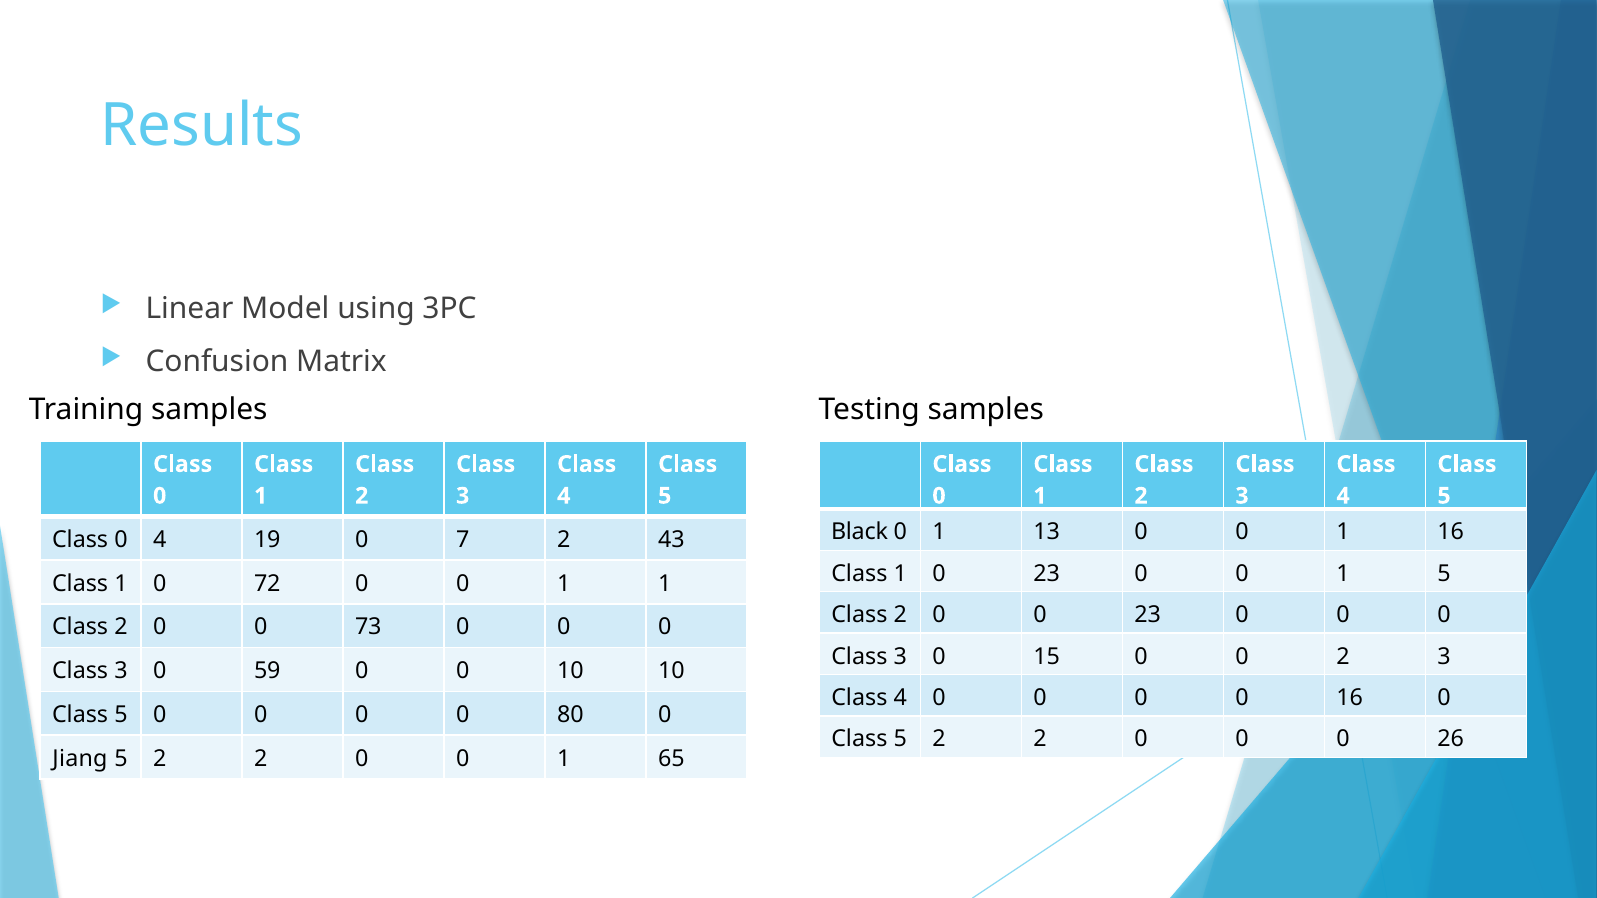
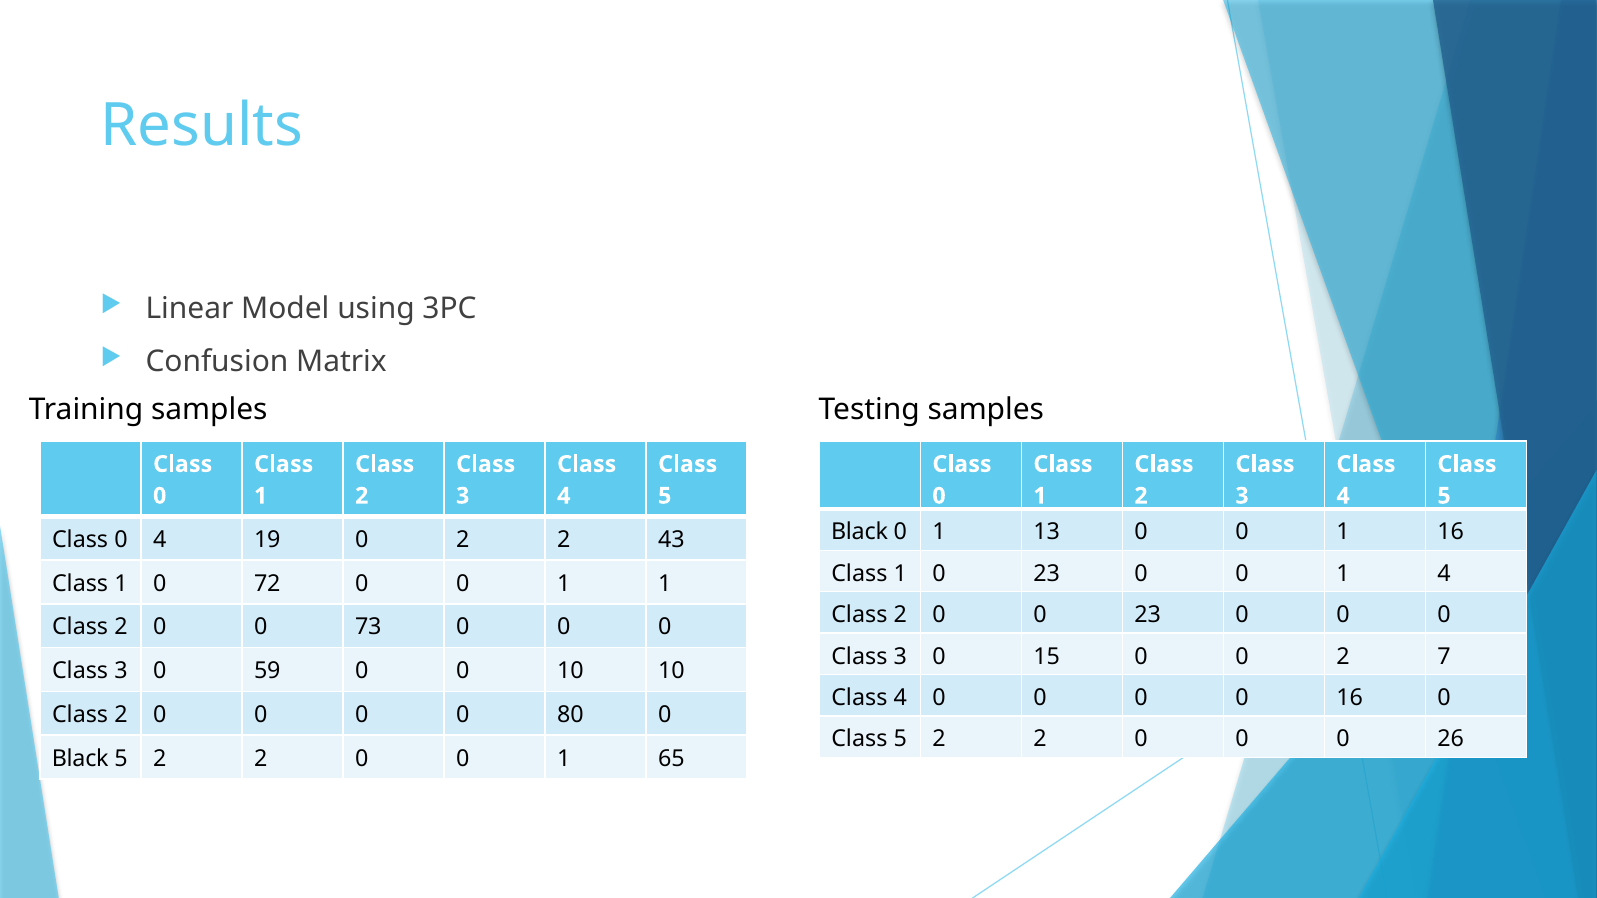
19 0 7: 7 -> 2
1 5: 5 -> 4
2 3: 3 -> 7
5 at (121, 715): 5 -> 2
Jiang at (80, 759): Jiang -> Black
